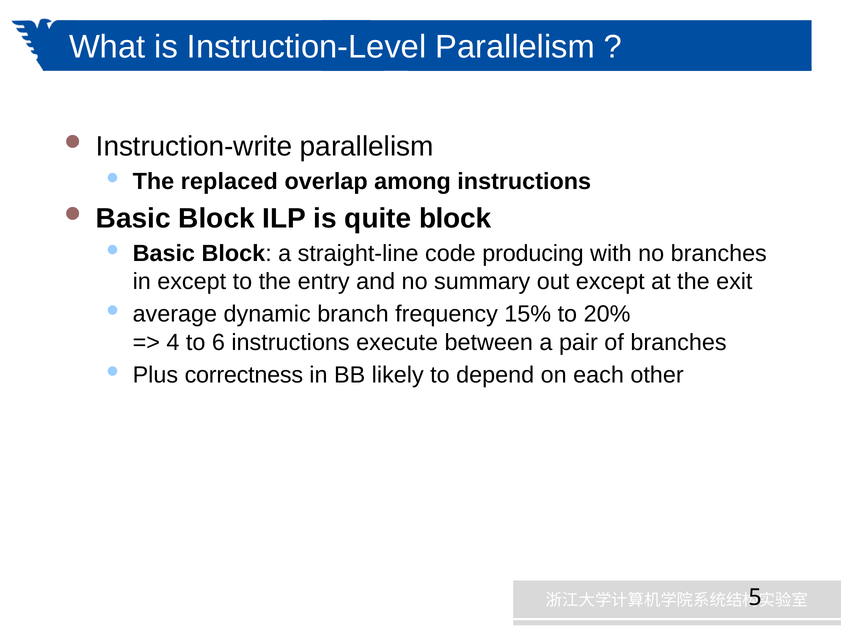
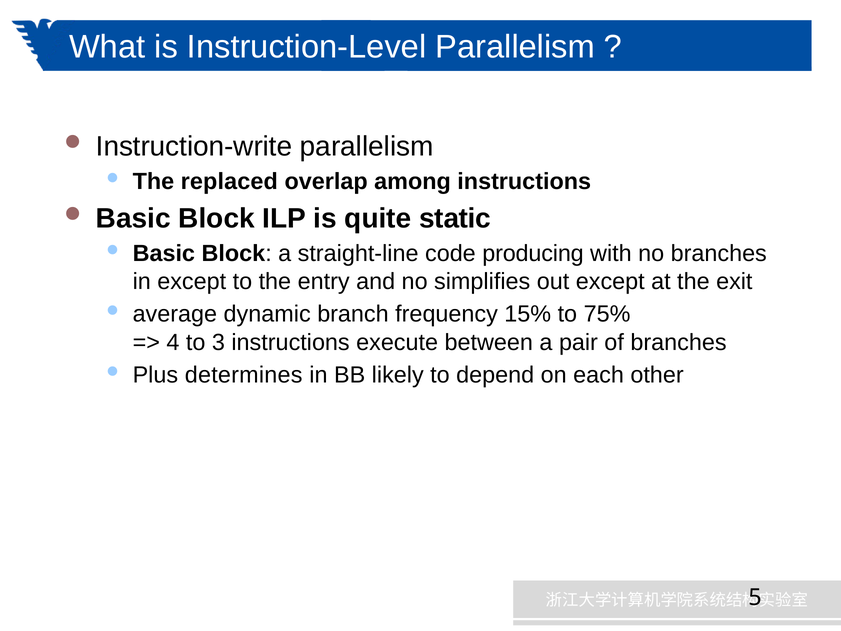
quite block: block -> static
summary: summary -> simplifies
20%: 20% -> 75%
6: 6 -> 3
correctness: correctness -> determines
